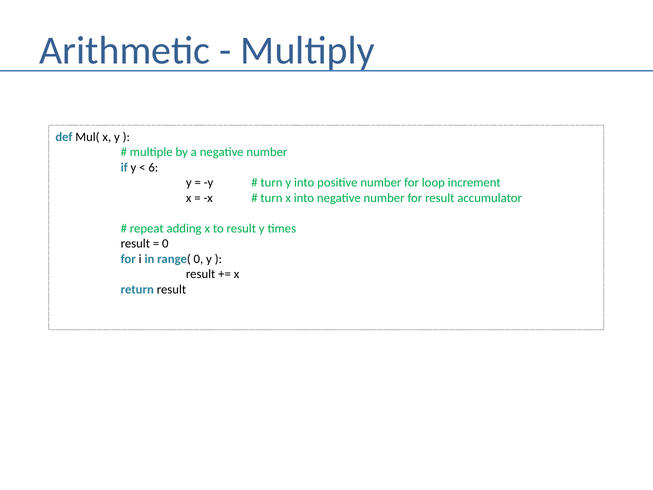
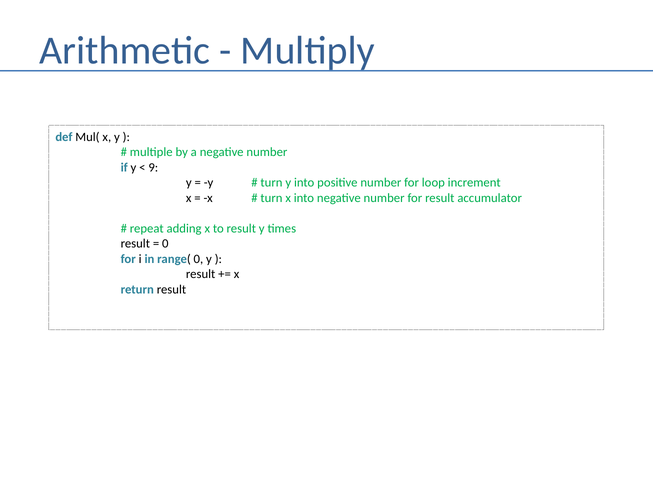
6: 6 -> 9
